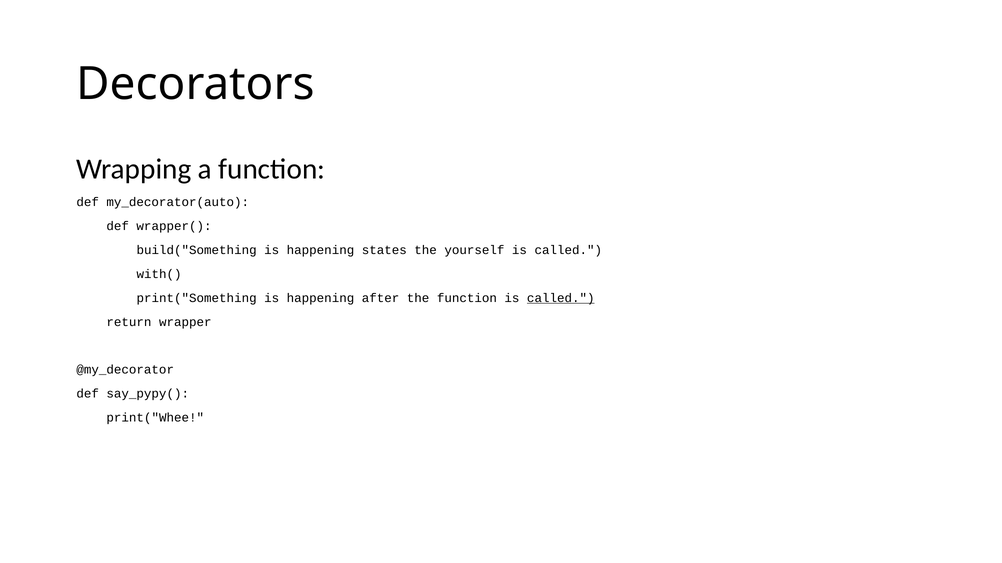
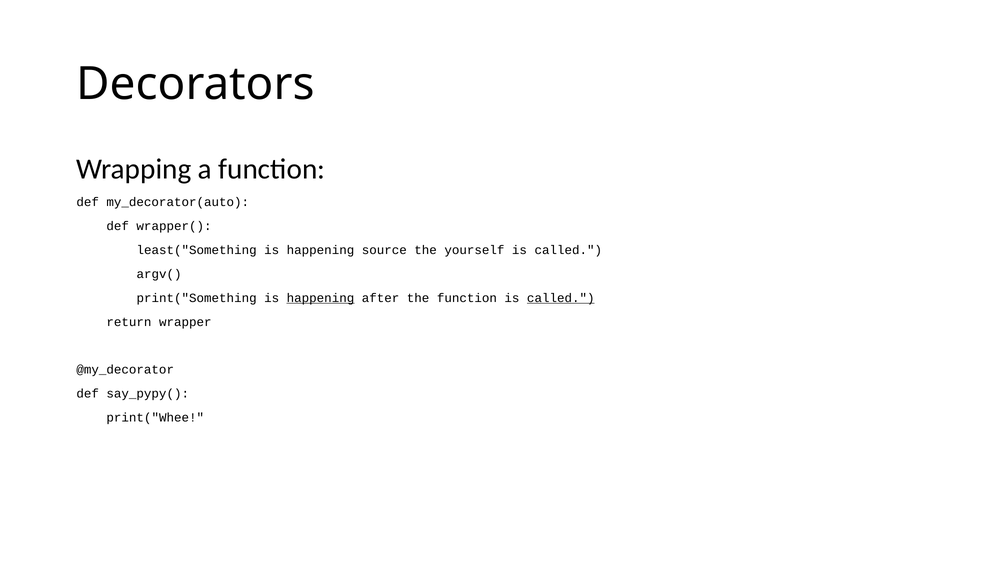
build("Something: build("Something -> least("Something
states: states -> source
with(: with( -> argv(
happening at (320, 298) underline: none -> present
